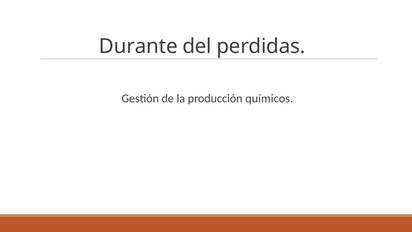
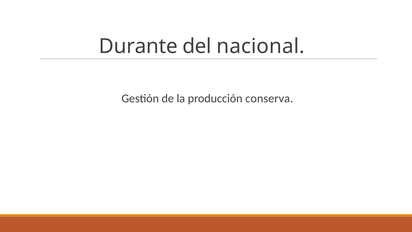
perdidas: perdidas -> nacional
químicos: químicos -> conserva
